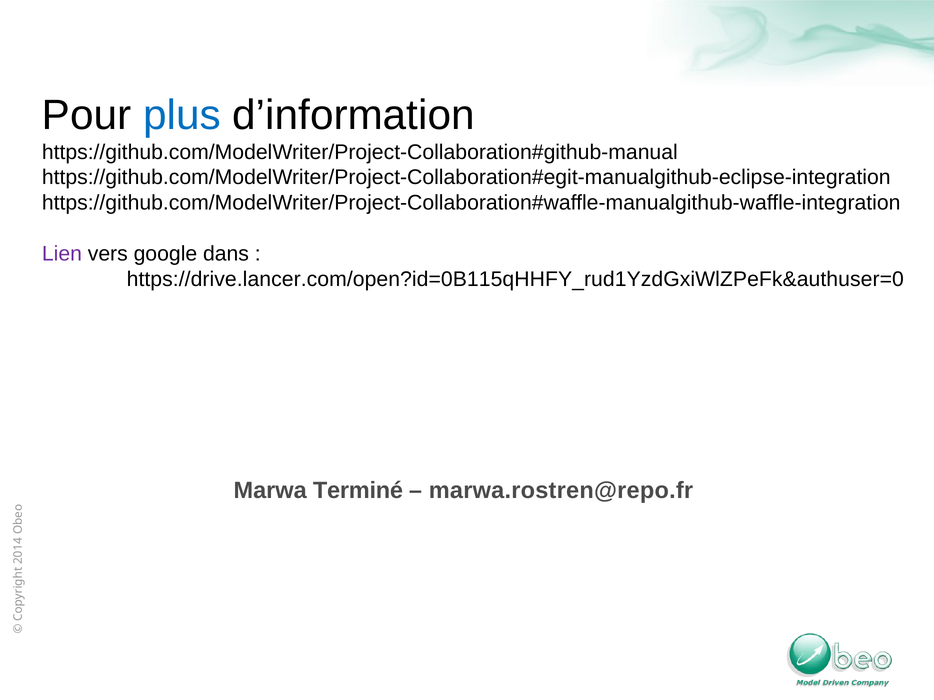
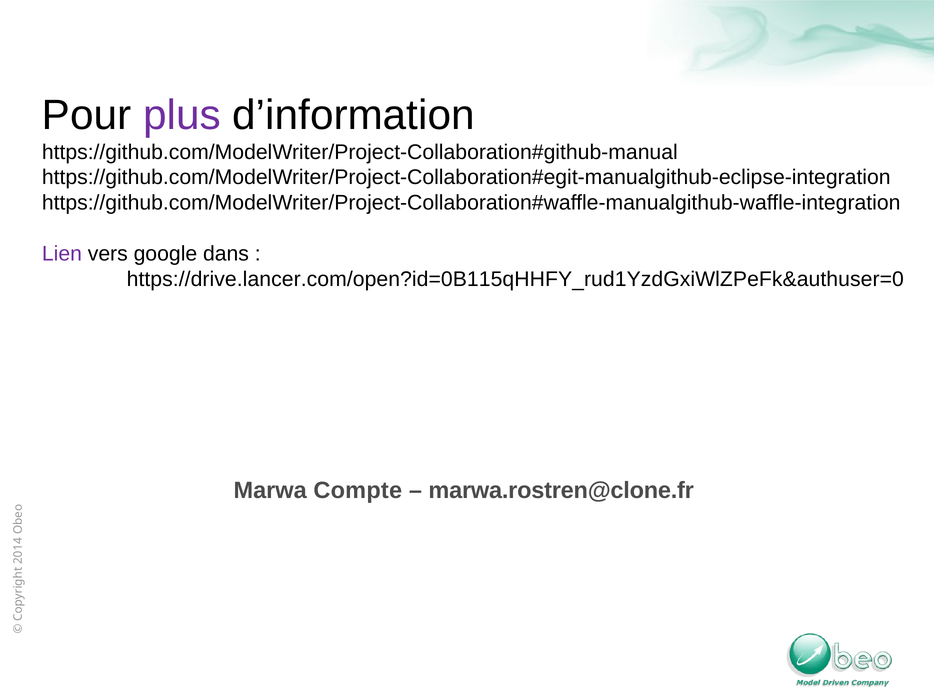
plus colour: blue -> purple
Terminé: Terminé -> Compte
marwa.rostren@repo.fr: marwa.rostren@repo.fr -> marwa.rostren@clone.fr
